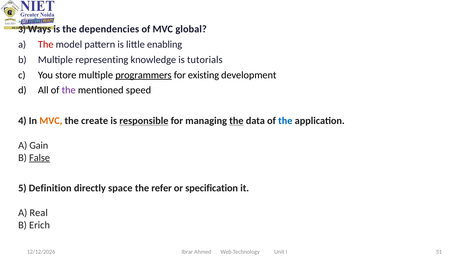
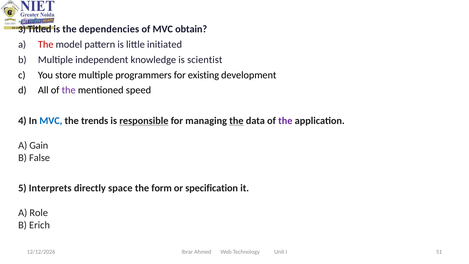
Ways: Ways -> Titled
global: global -> obtain
enabling: enabling -> initiated
representing: representing -> independent
tutorials: tutorials -> scientist
programmers underline: present -> none
MVC at (51, 121) colour: orange -> blue
create: create -> trends
the at (285, 121) colour: blue -> purple
False underline: present -> none
Definition: Definition -> Interprets
refer: refer -> form
Real: Real -> Role
